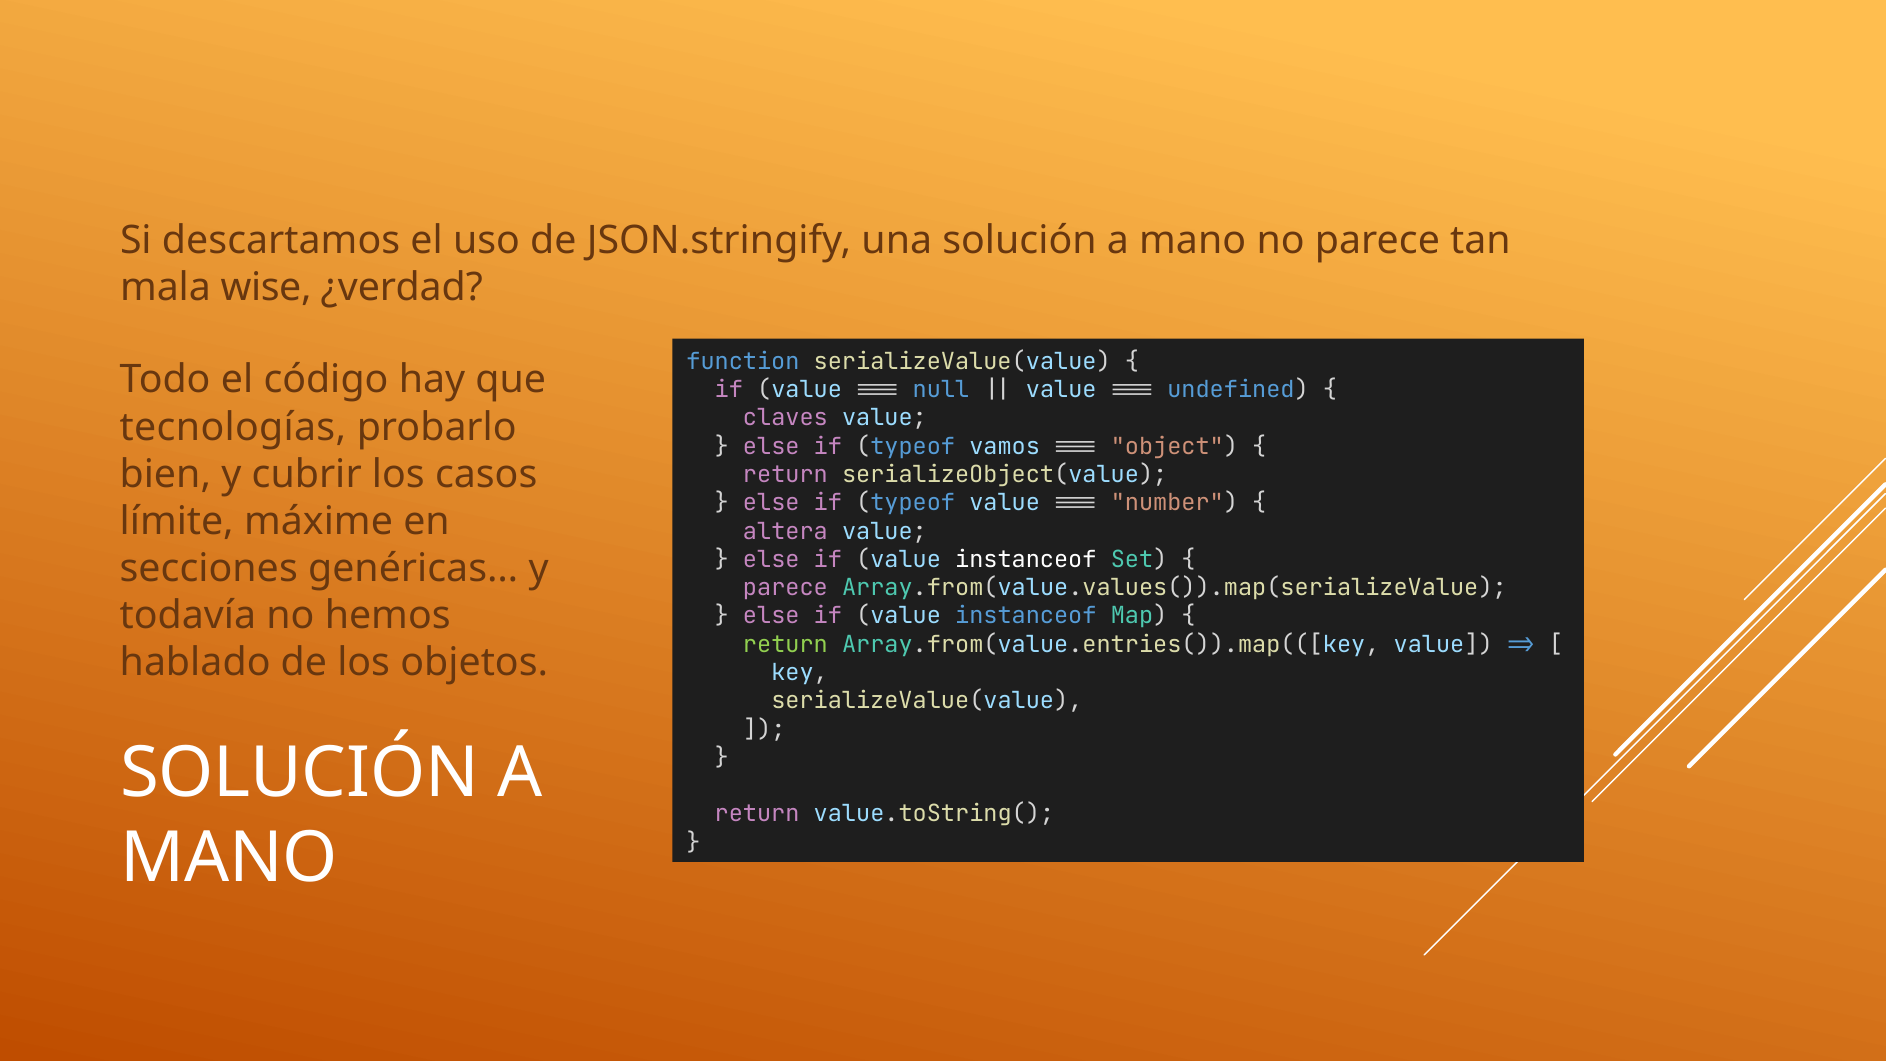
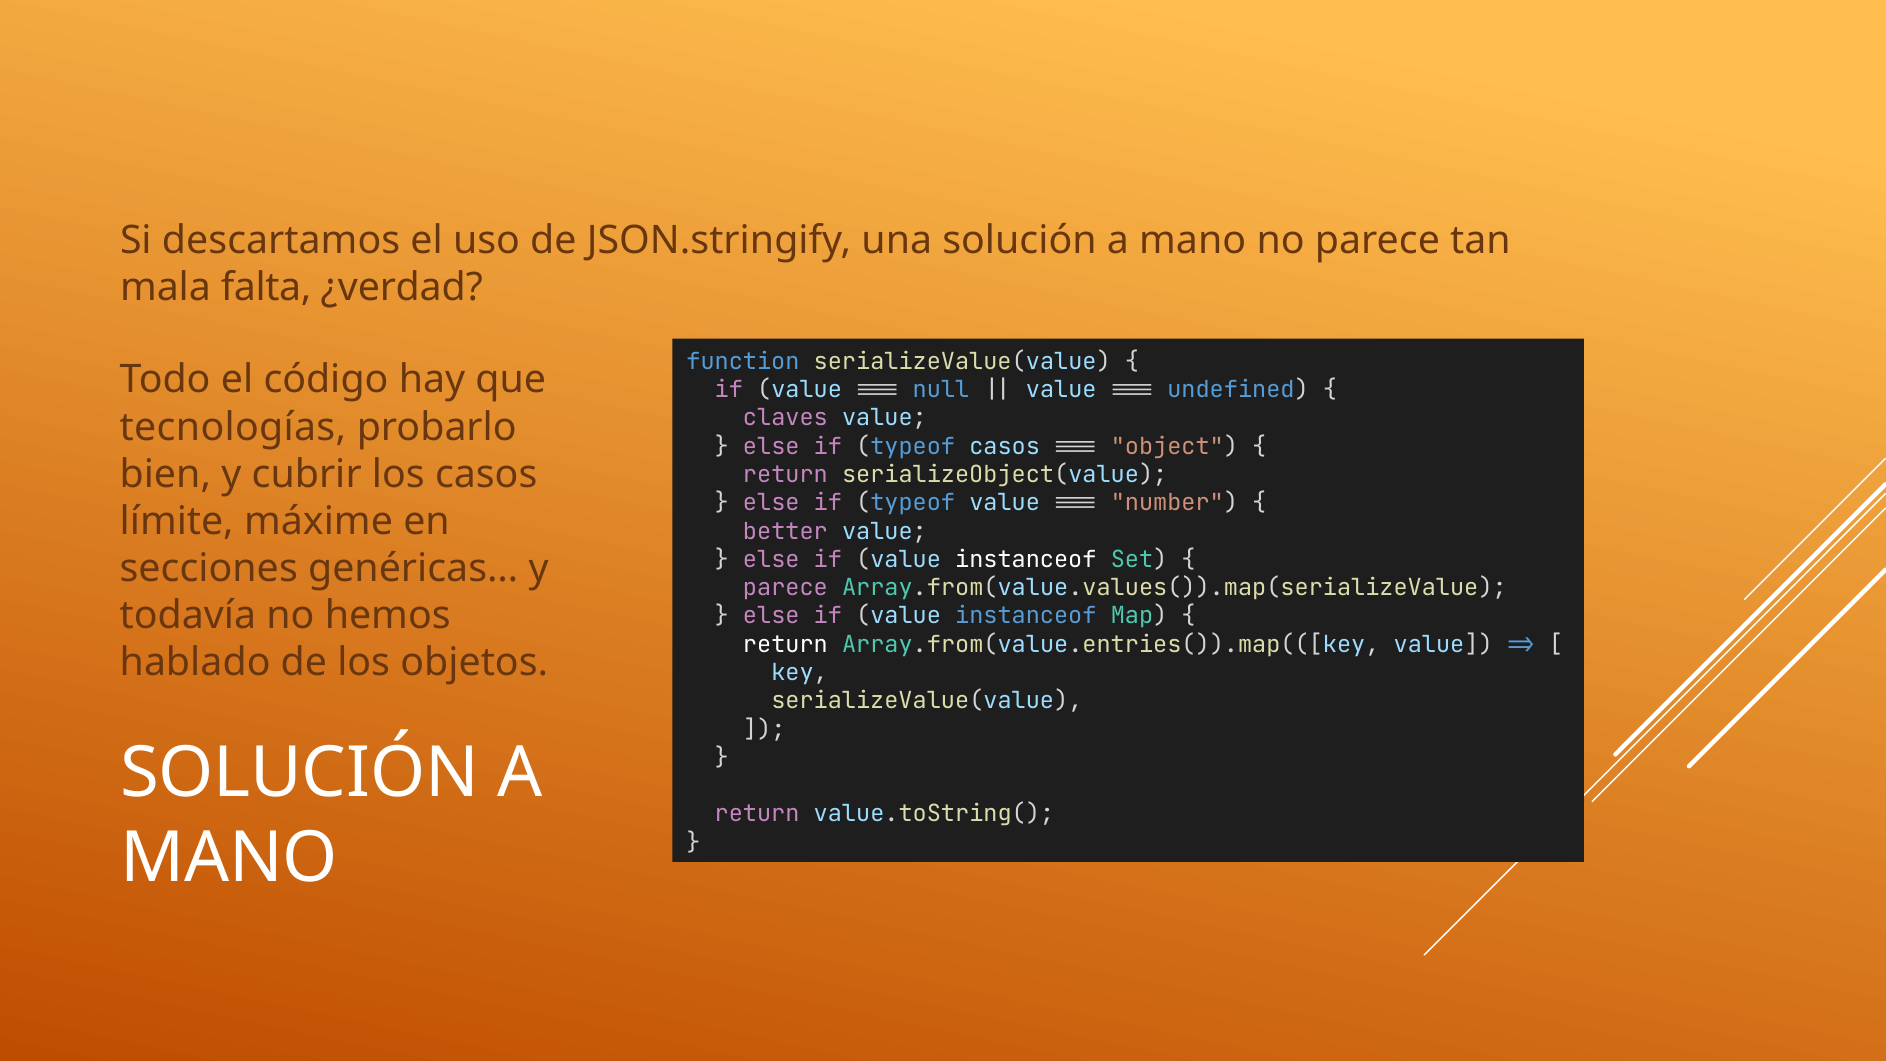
wise: wise -> falta
typeof vamos: vamos -> casos
altera: altera -> better
return at (785, 644) colour: light green -> white
